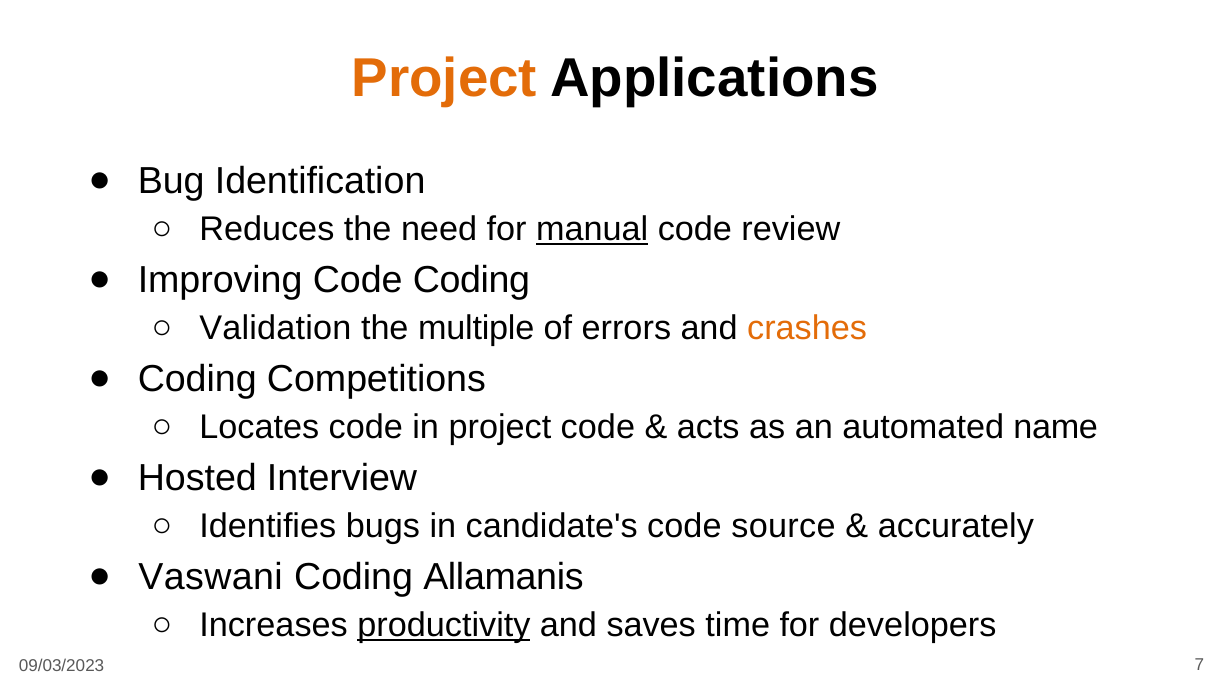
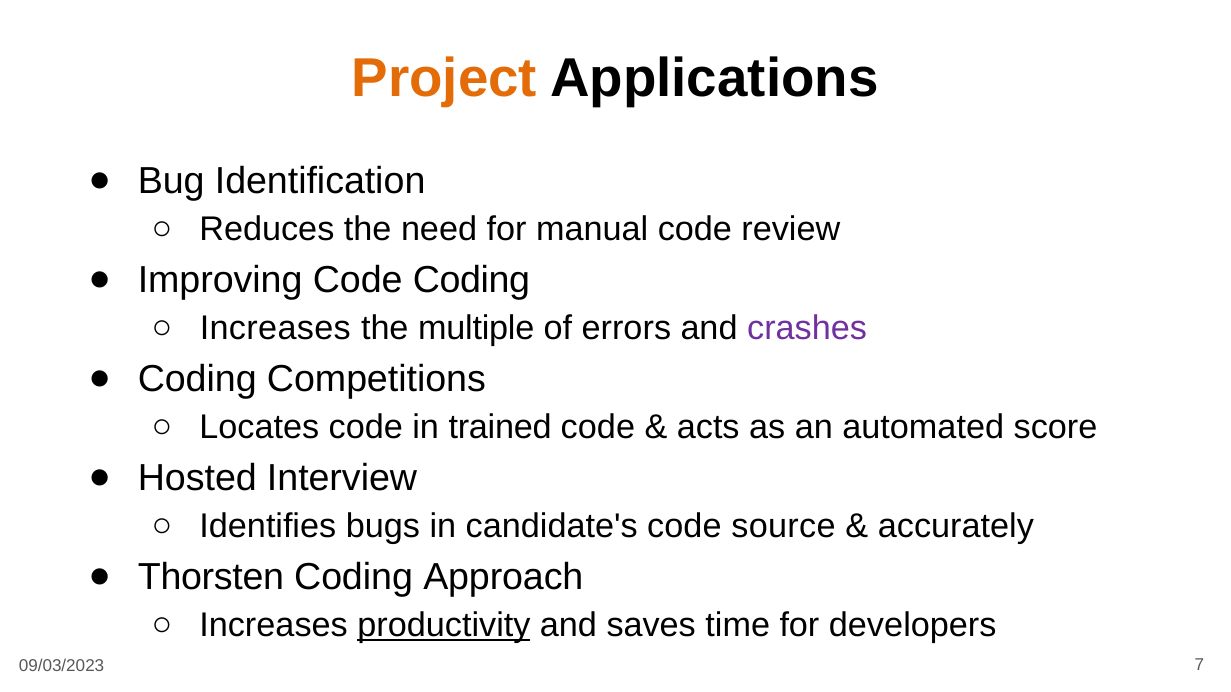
manual underline: present -> none
Validation at (275, 329): Validation -> Increases
crashes colour: orange -> purple
in project: project -> trained
name: name -> score
Vaswani: Vaswani -> Thorsten
Allamanis: Allamanis -> Approach
